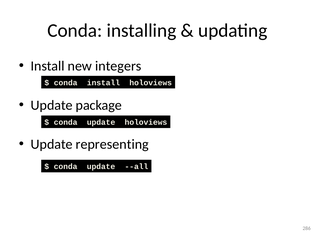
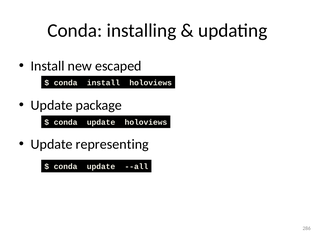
integers: integers -> escaped
